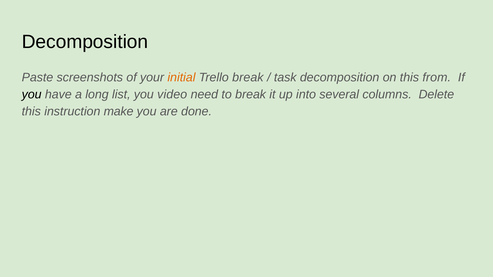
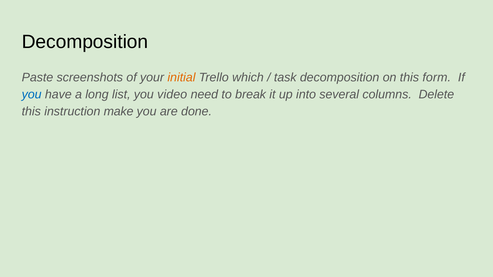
Trello break: break -> which
from: from -> form
you at (32, 95) colour: black -> blue
